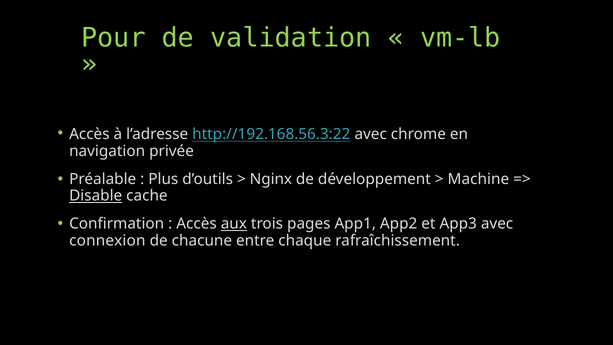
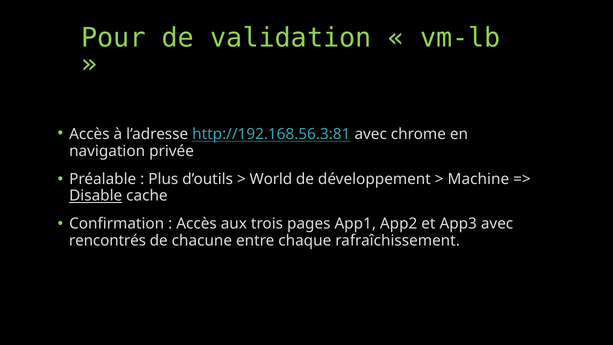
http://192.168.56.3:22: http://192.168.56.3:22 -> http://192.168.56.3:81
Nginx: Nginx -> World
aux underline: present -> none
connexion: connexion -> rencontrés
